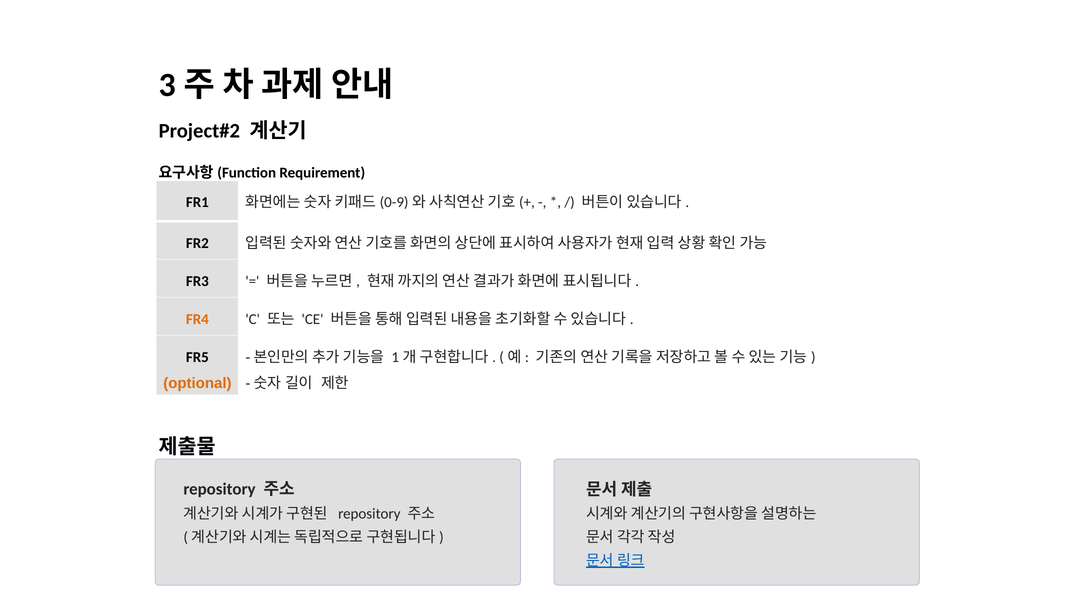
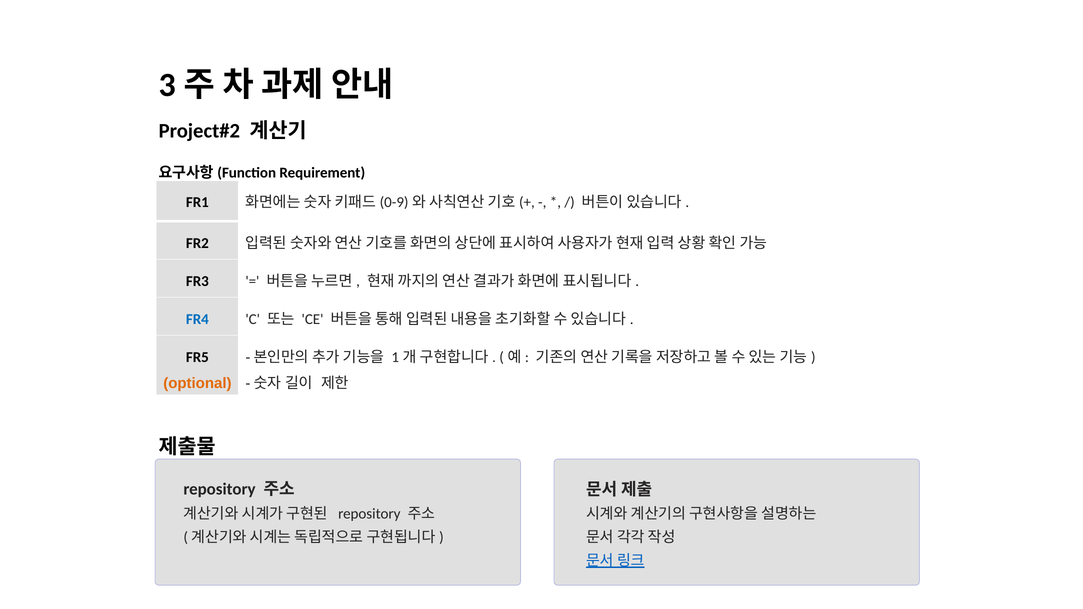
FR4 colour: orange -> blue
